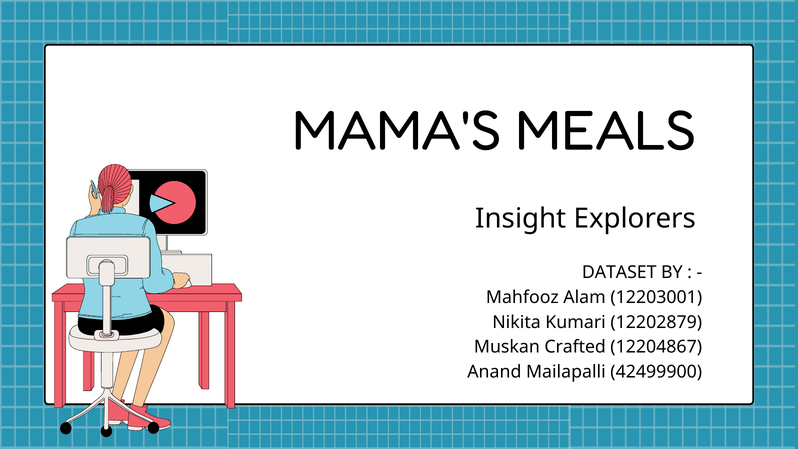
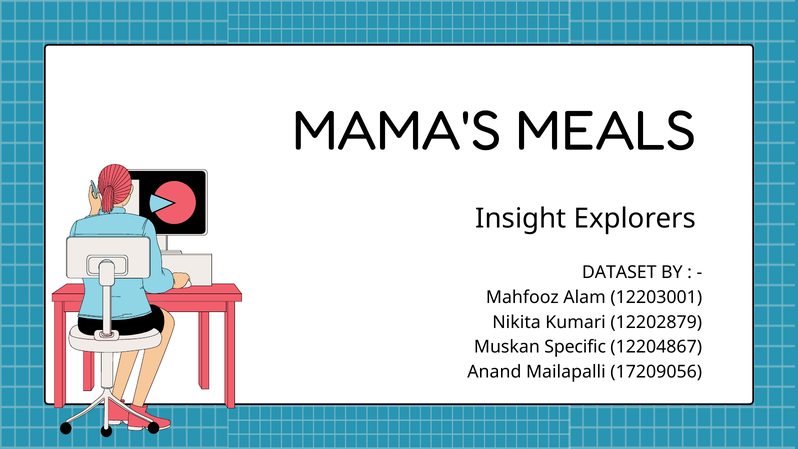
Crafted: Crafted -> Specific
42499900: 42499900 -> 17209056
